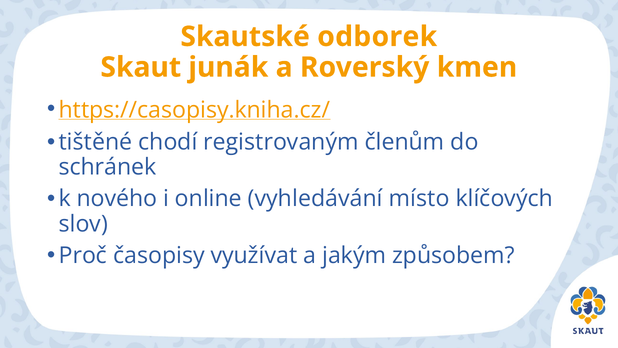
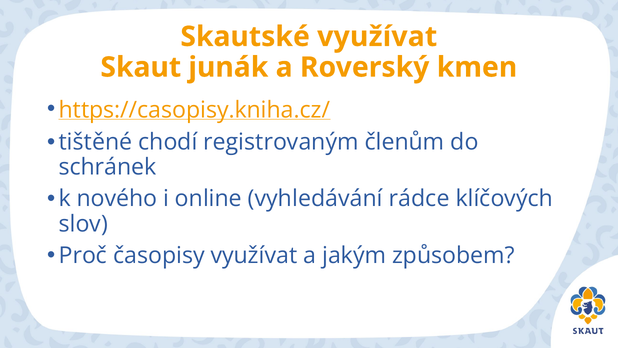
Skautské odborek: odborek -> využívat
místo: místo -> rádce
